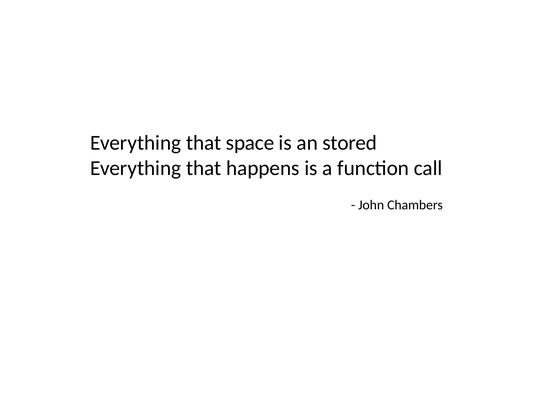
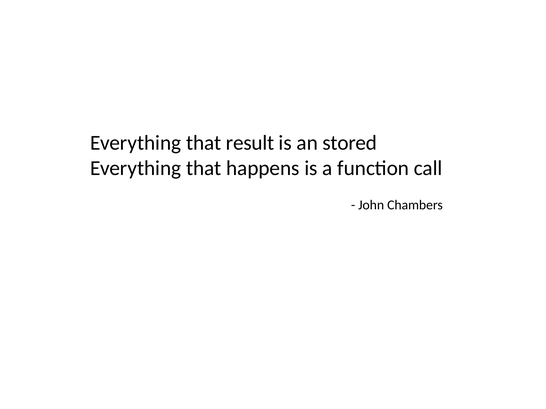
space: space -> result
